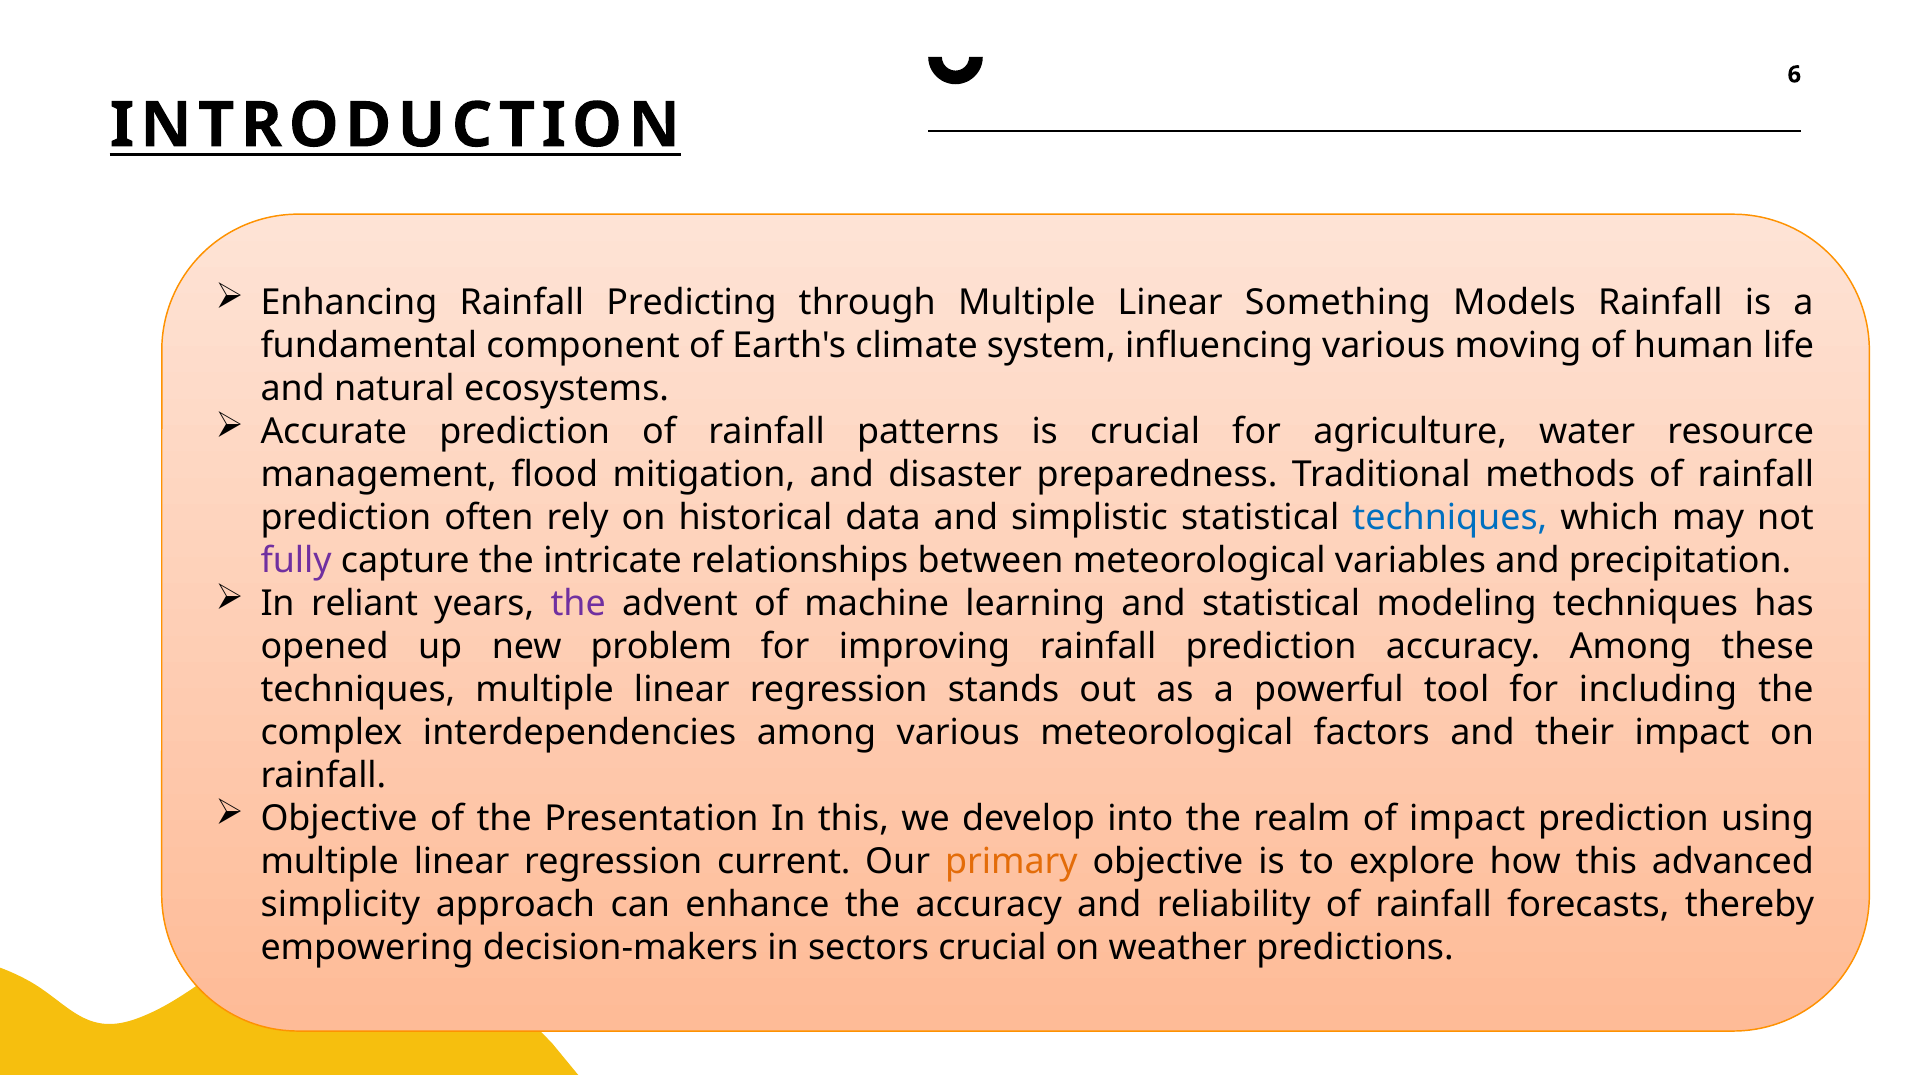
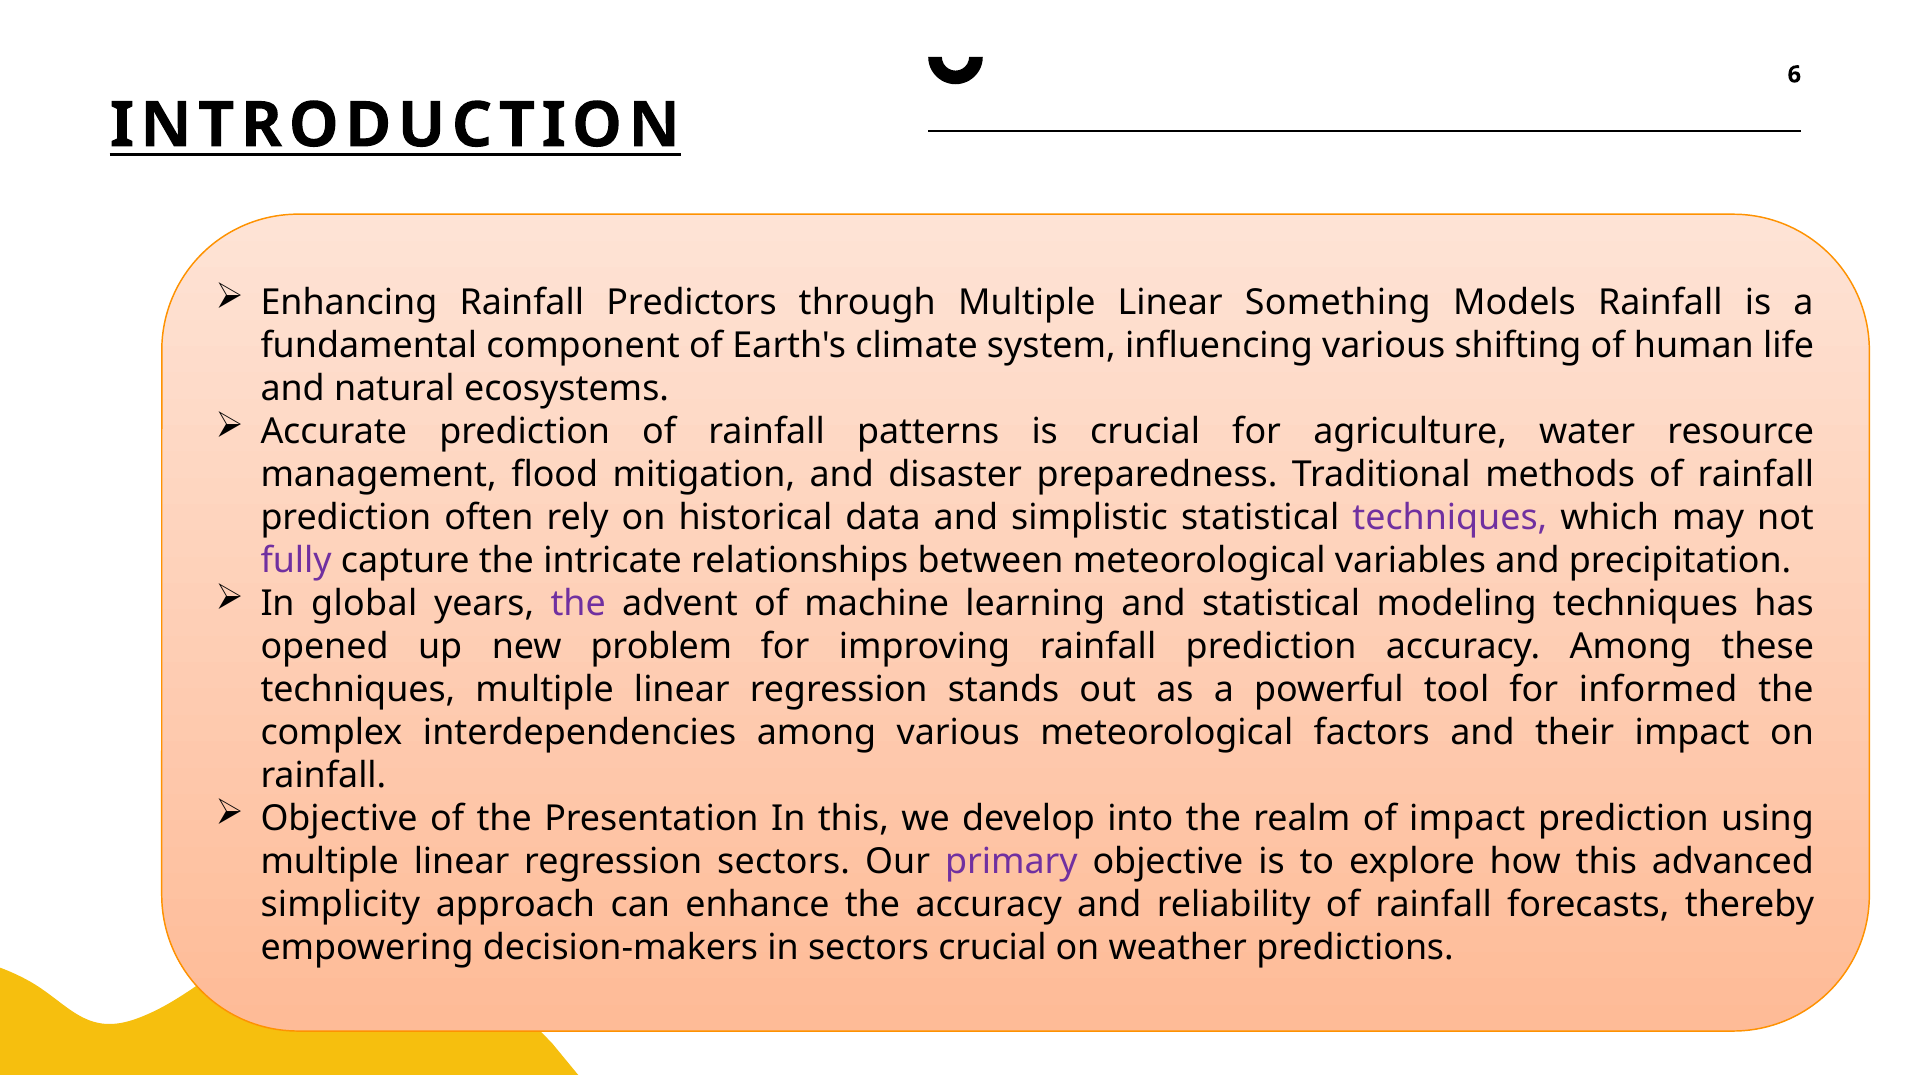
Predicting: Predicting -> Predictors
moving: moving -> shifting
techniques at (1450, 518) colour: blue -> purple
reliant: reliant -> global
including: including -> informed
regression current: current -> sectors
primary colour: orange -> purple
